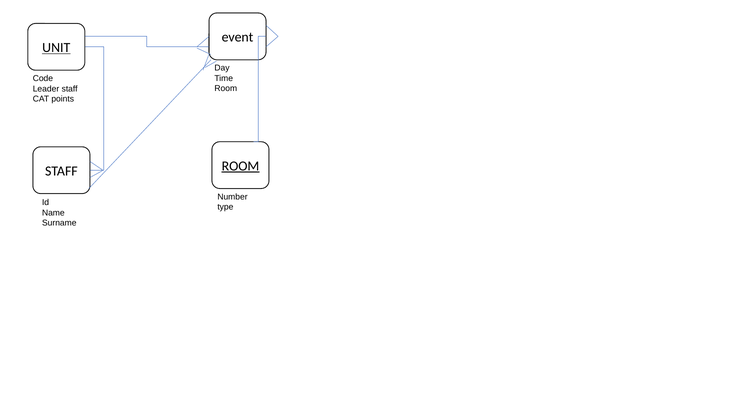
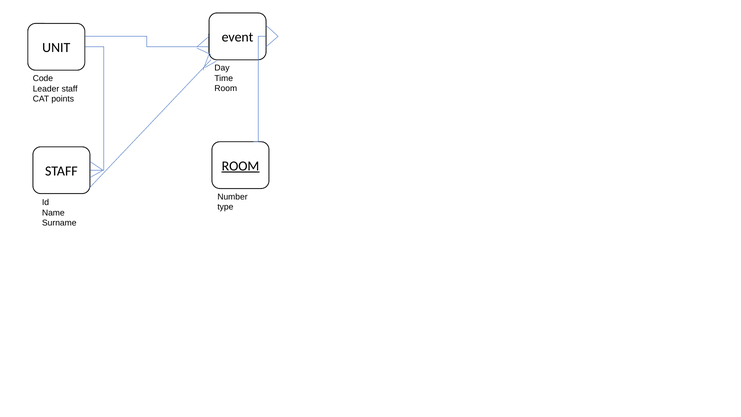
UNIT underline: present -> none
